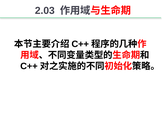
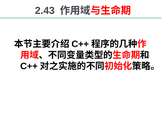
2.03: 2.03 -> 2.43
